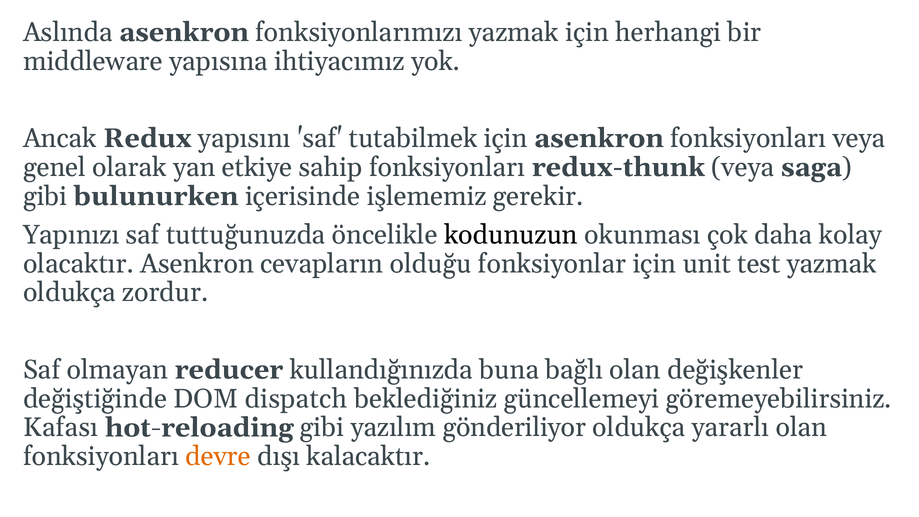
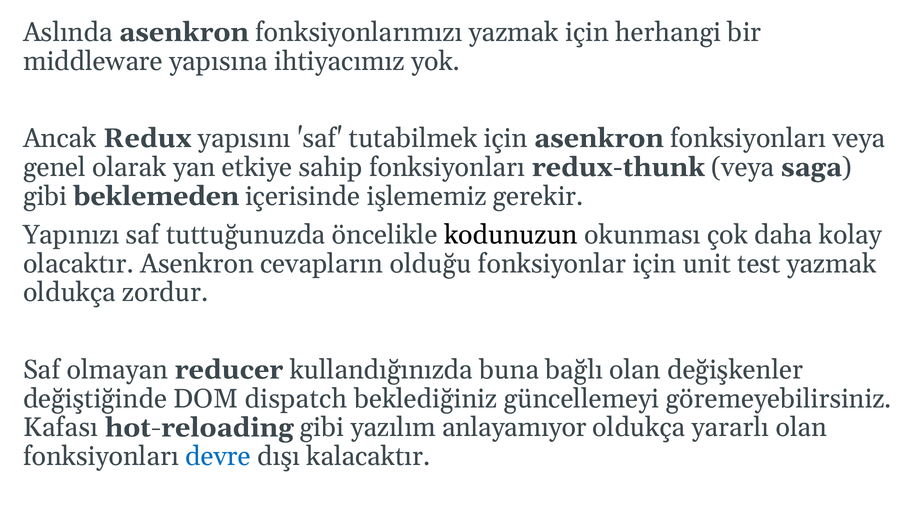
bulunurken: bulunurken -> beklemeden
gönderiliyor: gönderiliyor -> anlayamıyor
devre colour: orange -> blue
